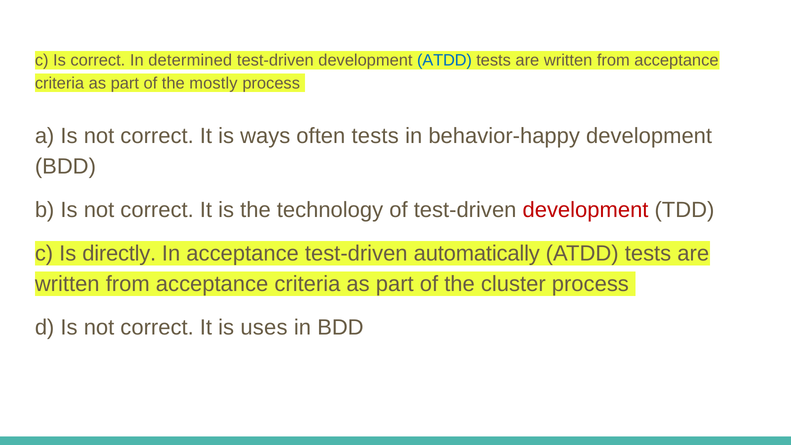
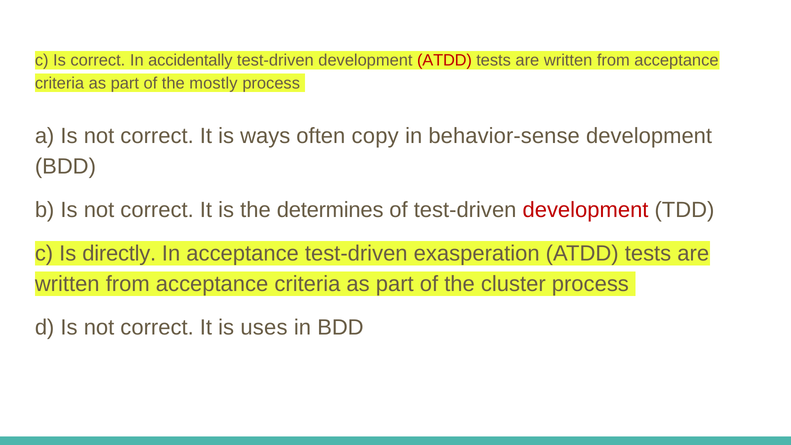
determined: determined -> accidentally
ATDD at (444, 60) colour: blue -> red
often tests: tests -> copy
behavior-happy: behavior-happy -> behavior-sense
technology: technology -> determines
automatically: automatically -> exasperation
